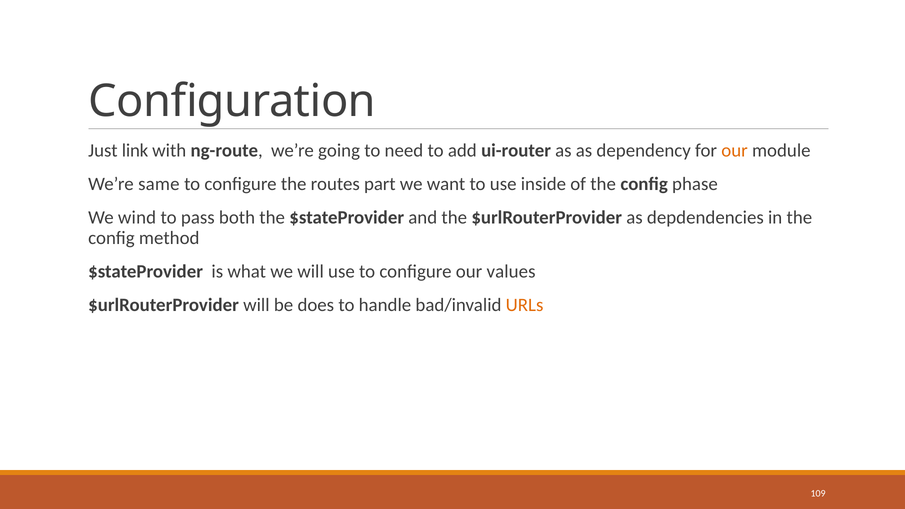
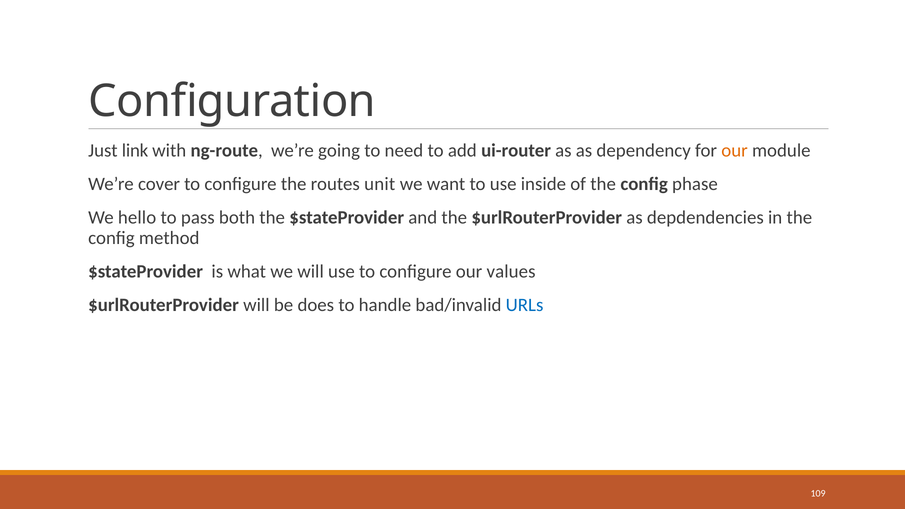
same: same -> cover
part: part -> unit
wind: wind -> hello
URLs colour: orange -> blue
